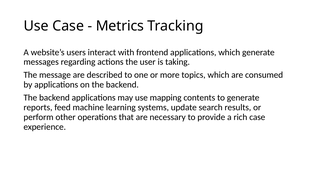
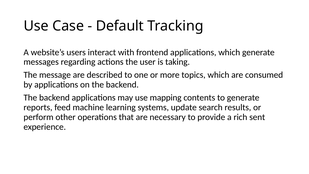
Metrics: Metrics -> Default
rich case: case -> sent
